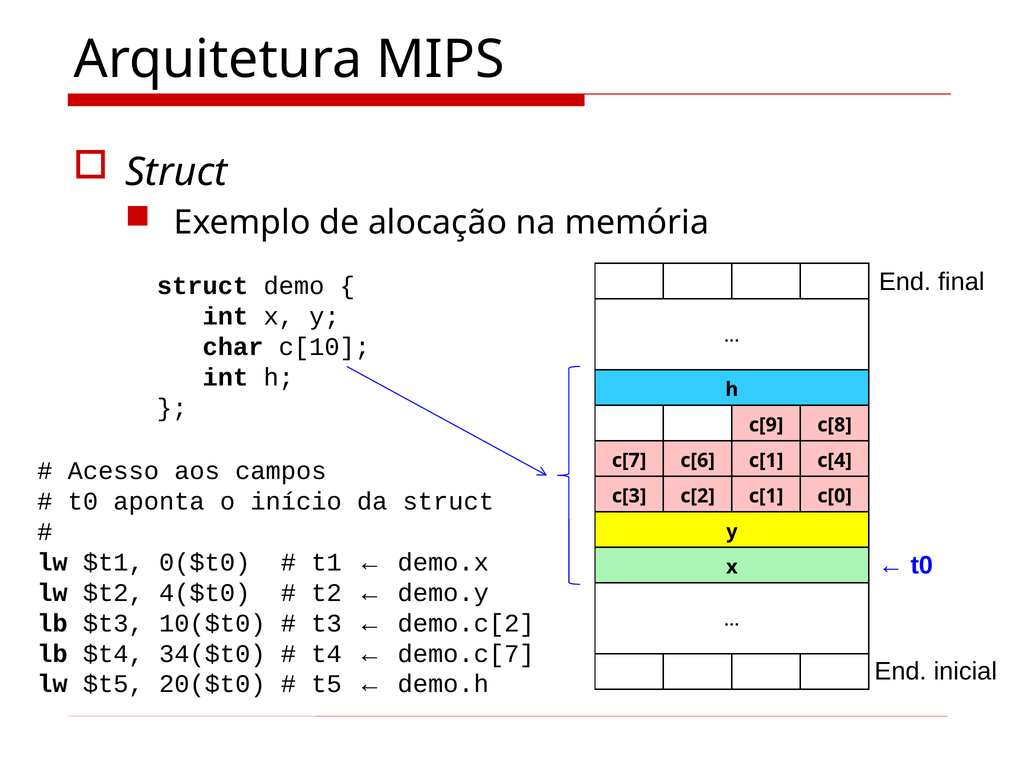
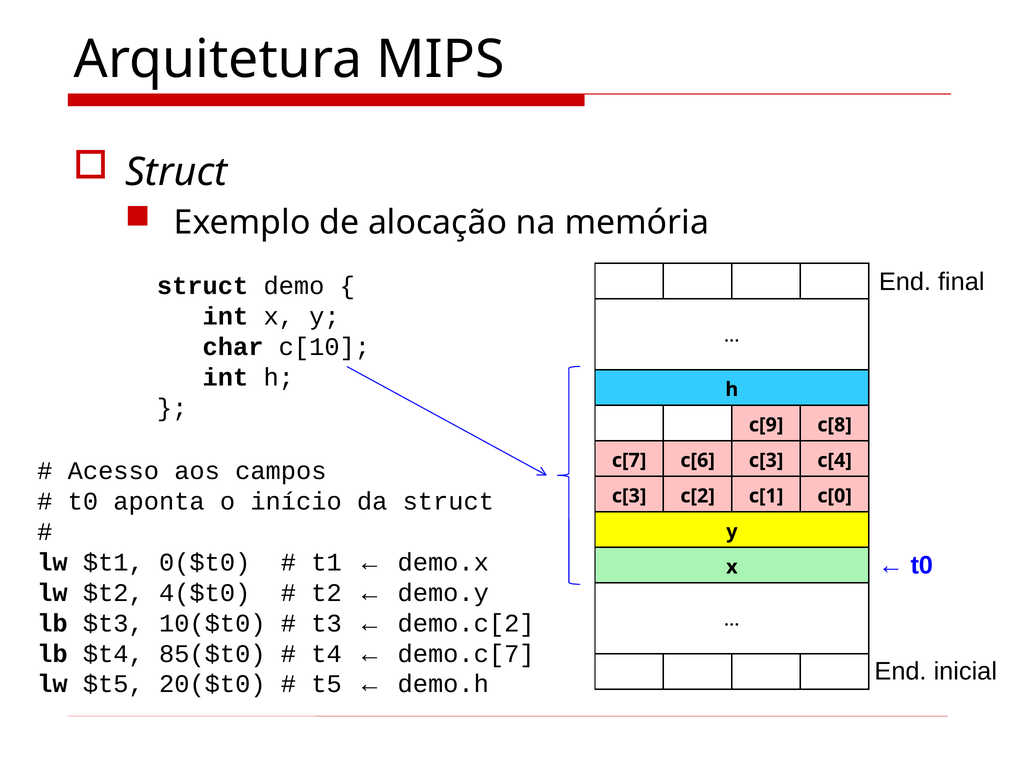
c[6 c[1: c[1 -> c[3
34($t0: 34($t0 -> 85($t0
